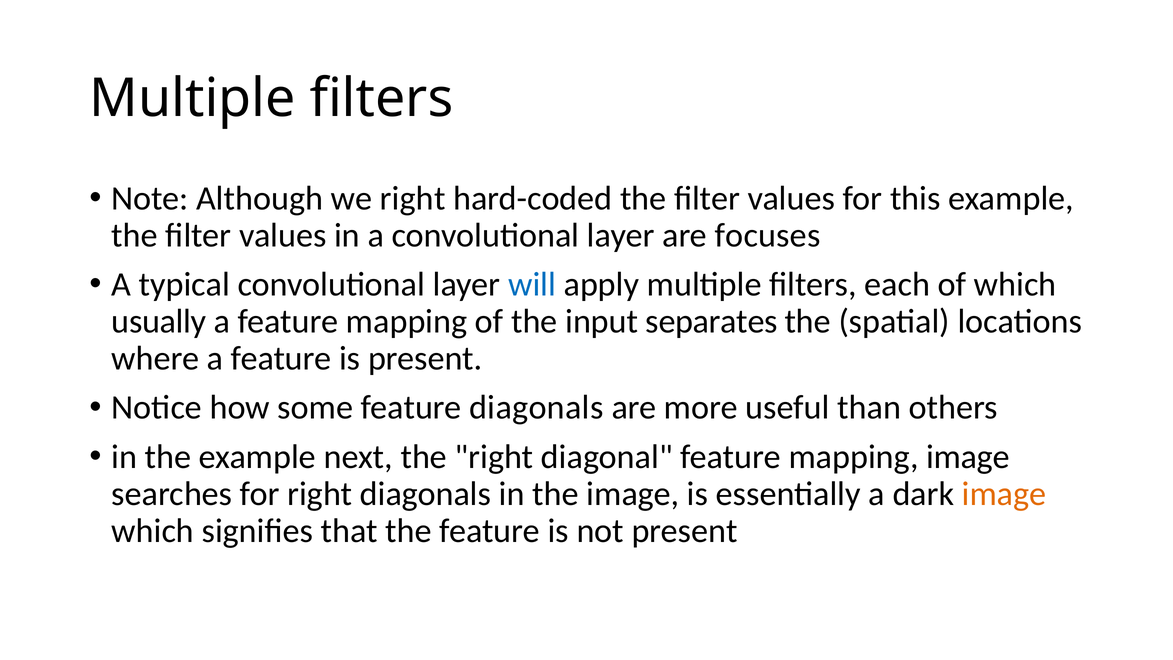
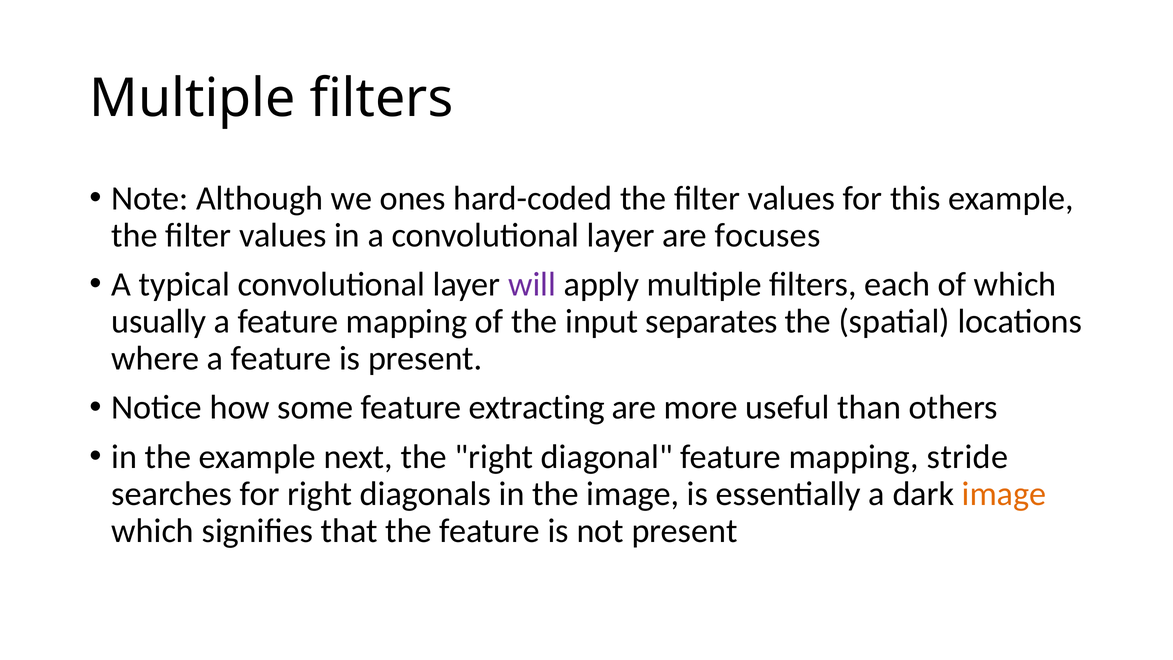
we right: right -> ones
will colour: blue -> purple
feature diagonals: diagonals -> extracting
mapping image: image -> stride
